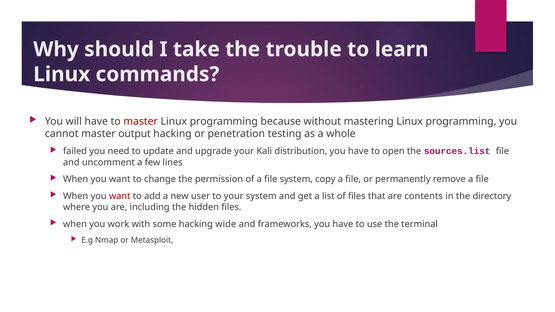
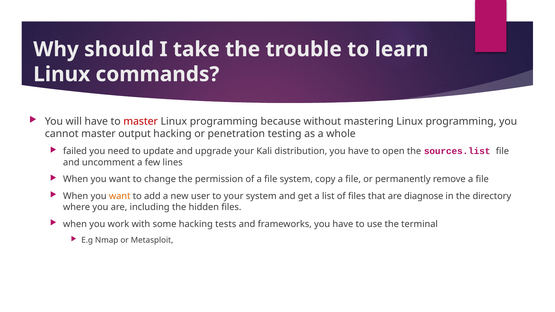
want at (120, 196) colour: red -> orange
contents: contents -> diagnose
wide: wide -> tests
